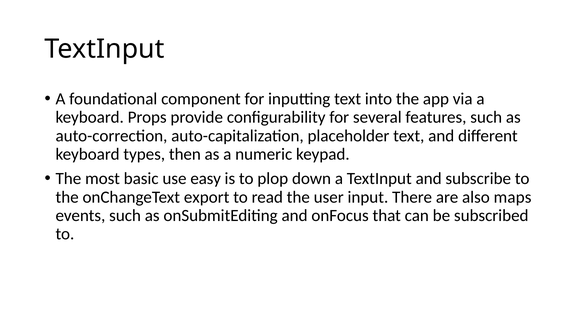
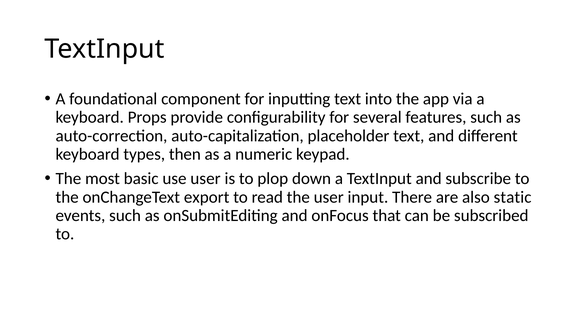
use easy: easy -> user
maps: maps -> static
